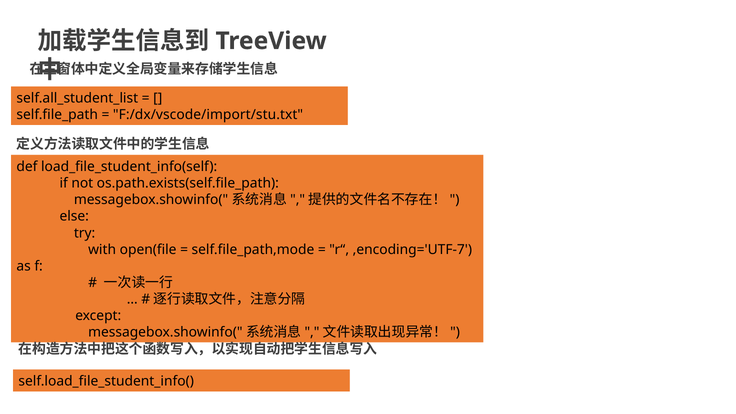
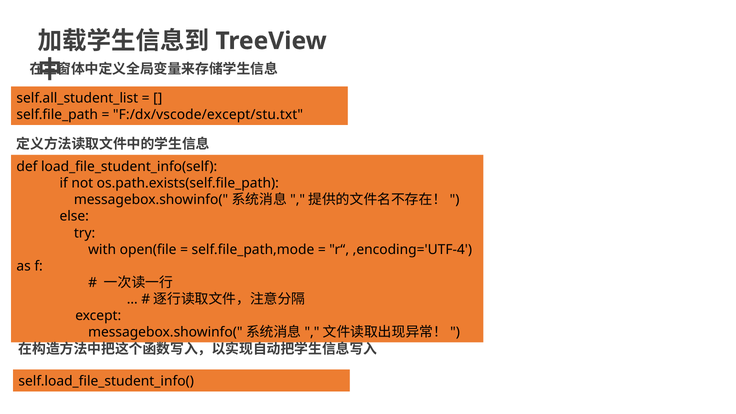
F:/dx/vscode/import/stu.txt: F:/dx/vscode/import/stu.txt -> F:/dx/vscode/except/stu.txt
,encoding='UTF-7: ,encoding='UTF-7 -> ,encoding='UTF-4
